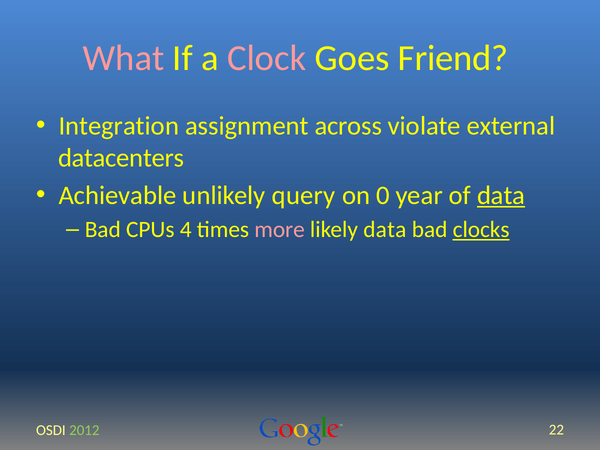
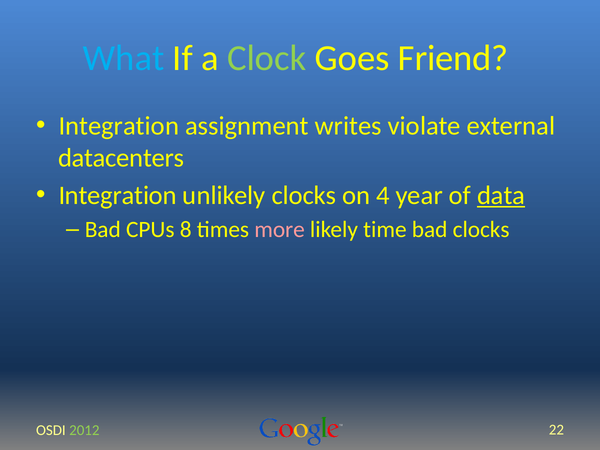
What colour: pink -> light blue
Clock colour: pink -> light green
across: across -> writes
Achievable at (118, 195): Achievable -> Integration
unlikely query: query -> clocks
0: 0 -> 4
4: 4 -> 8
likely data: data -> time
clocks at (481, 230) underline: present -> none
